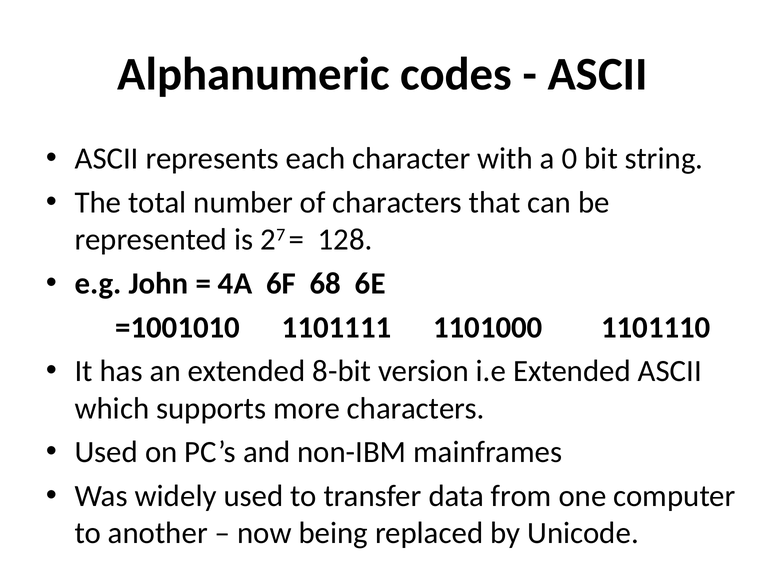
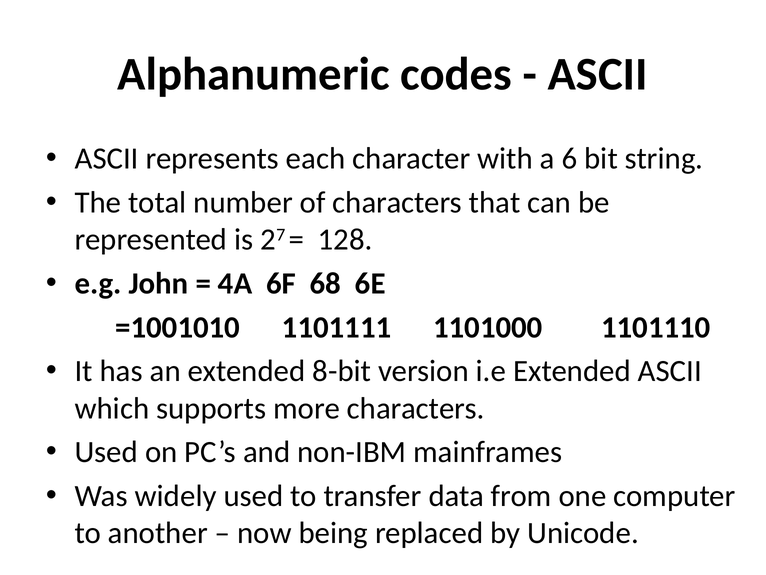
0: 0 -> 6
